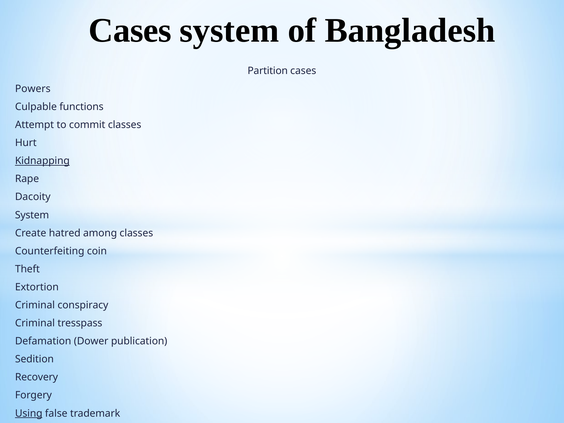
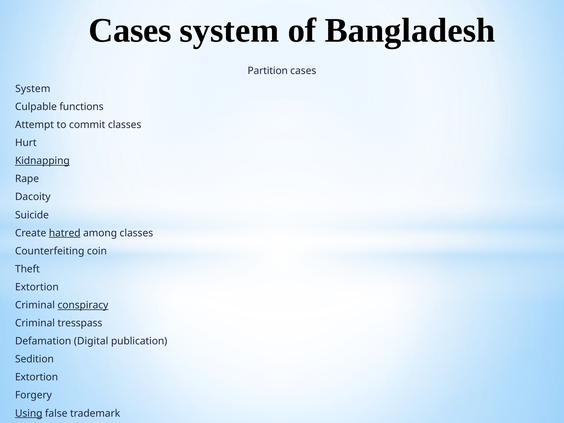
Powers at (33, 89): Powers -> System
System at (32, 215): System -> Suicide
hatred underline: none -> present
conspiracy underline: none -> present
Dower: Dower -> Digital
Recovery at (37, 377): Recovery -> Extortion
